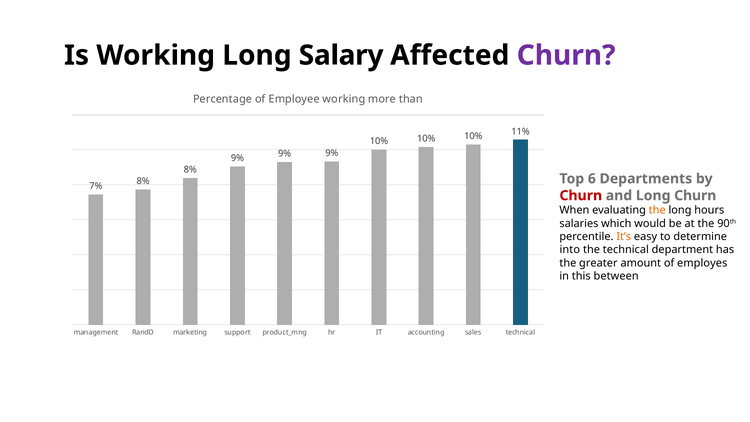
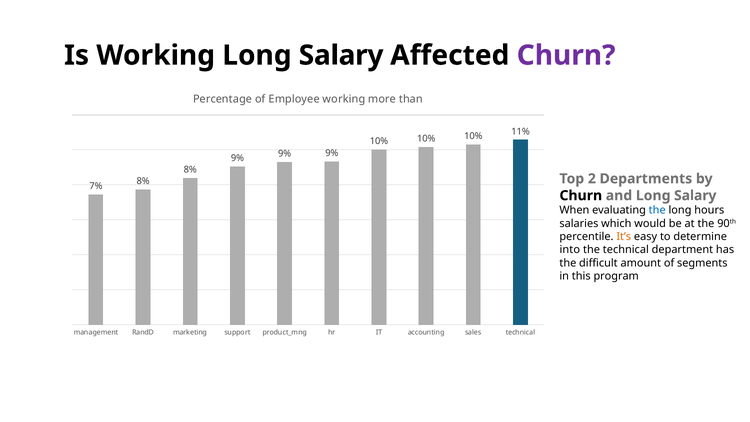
6: 6 -> 2
Churn at (581, 196) colour: red -> black
and Long Churn: Churn -> Salary
the at (657, 210) colour: orange -> blue
greater: greater -> difficult
employes: employes -> segments
between: between -> program
